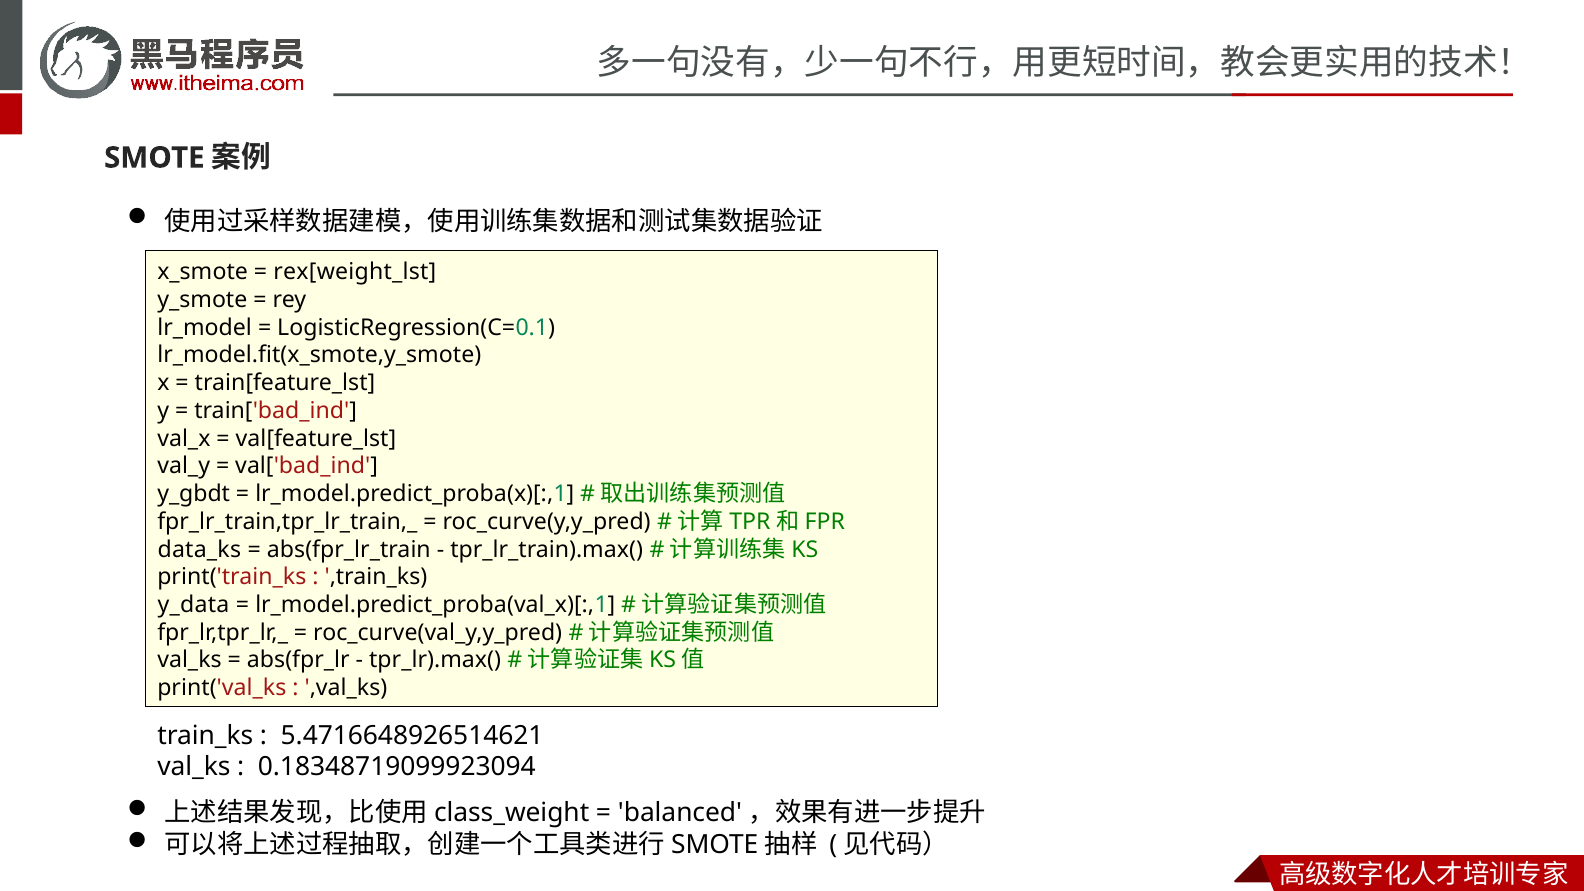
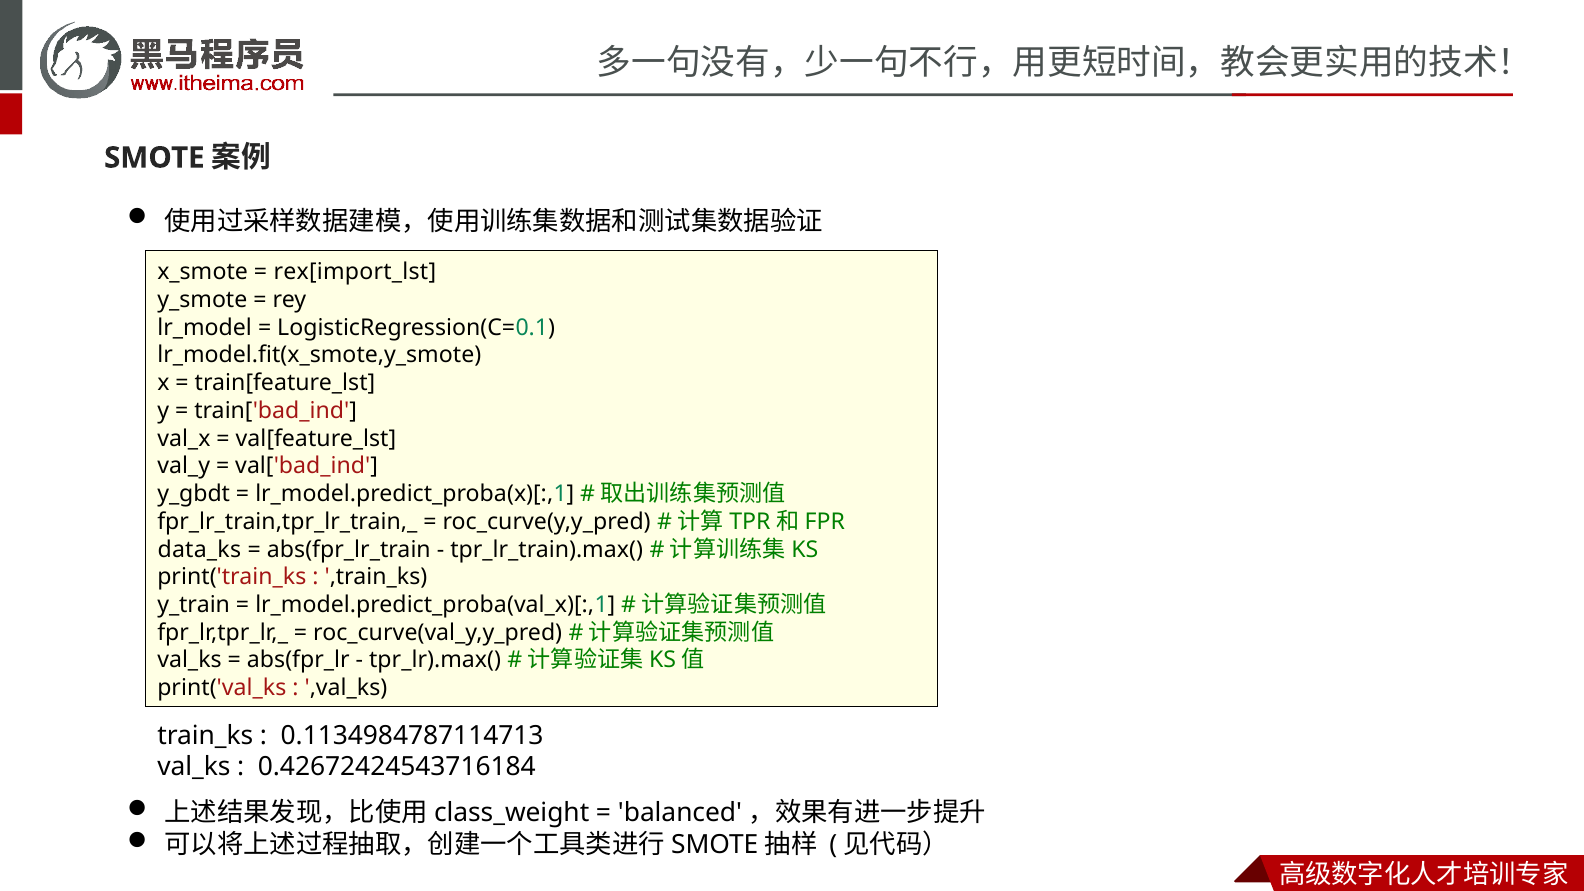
rex[weight_lst: rex[weight_lst -> rex[import_lst
y_data: y_data -> y_train
5.4716648926514621: 5.4716648926514621 -> 0.1134984787114713
0.18348719099923094: 0.18348719099923094 -> 0.42672424543716184
